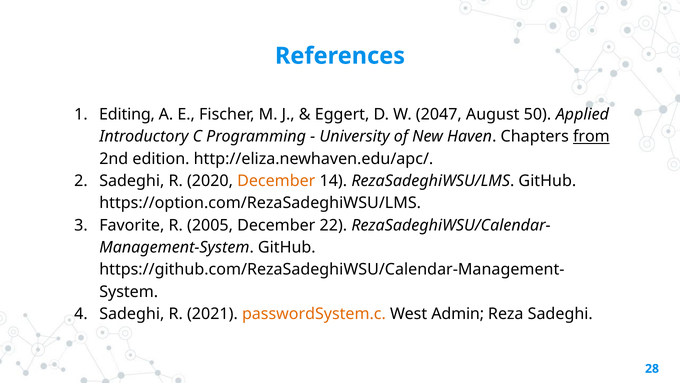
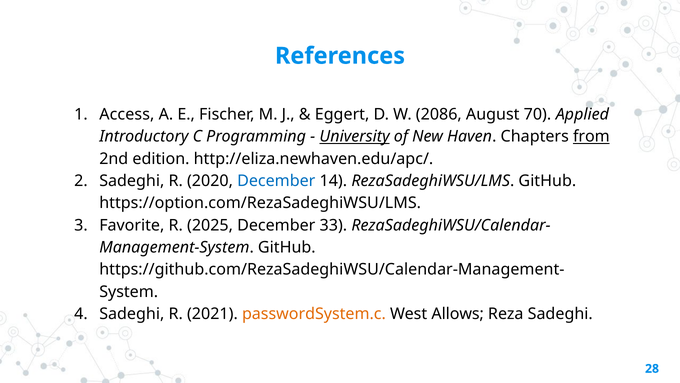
Editing: Editing -> Access
2047: 2047 -> 2086
50: 50 -> 70
University underline: none -> present
December at (276, 181) colour: orange -> blue
2005: 2005 -> 2025
22: 22 -> 33
Admin: Admin -> Allows
